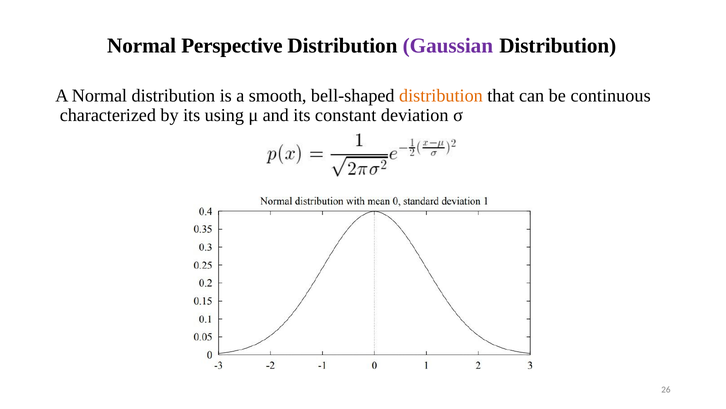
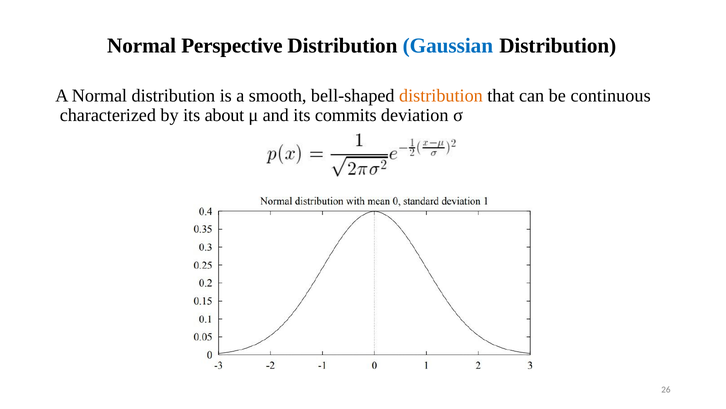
Gaussian colour: purple -> blue
using: using -> about
constant: constant -> commits
